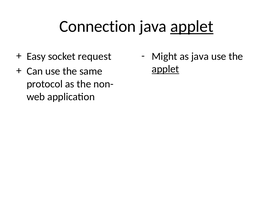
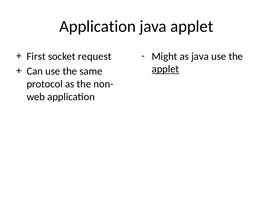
Connection at (98, 26): Connection -> Application
applet at (192, 26) underline: present -> none
Easy: Easy -> First
